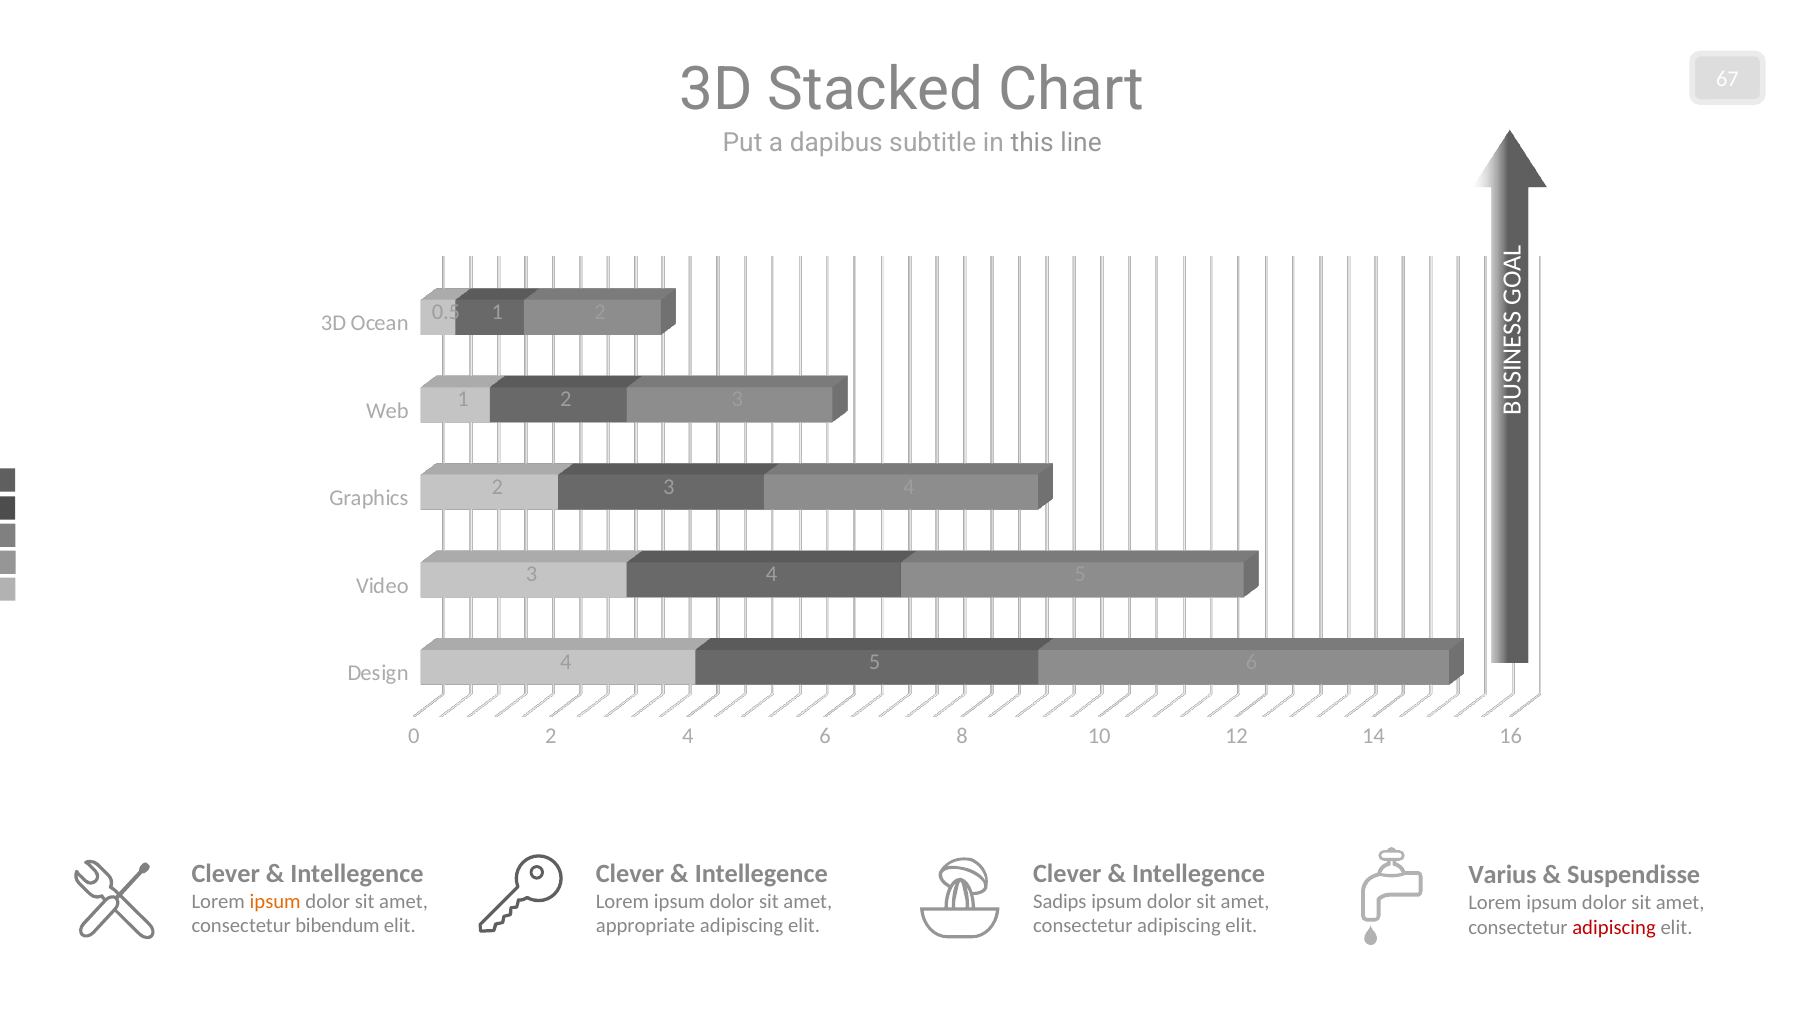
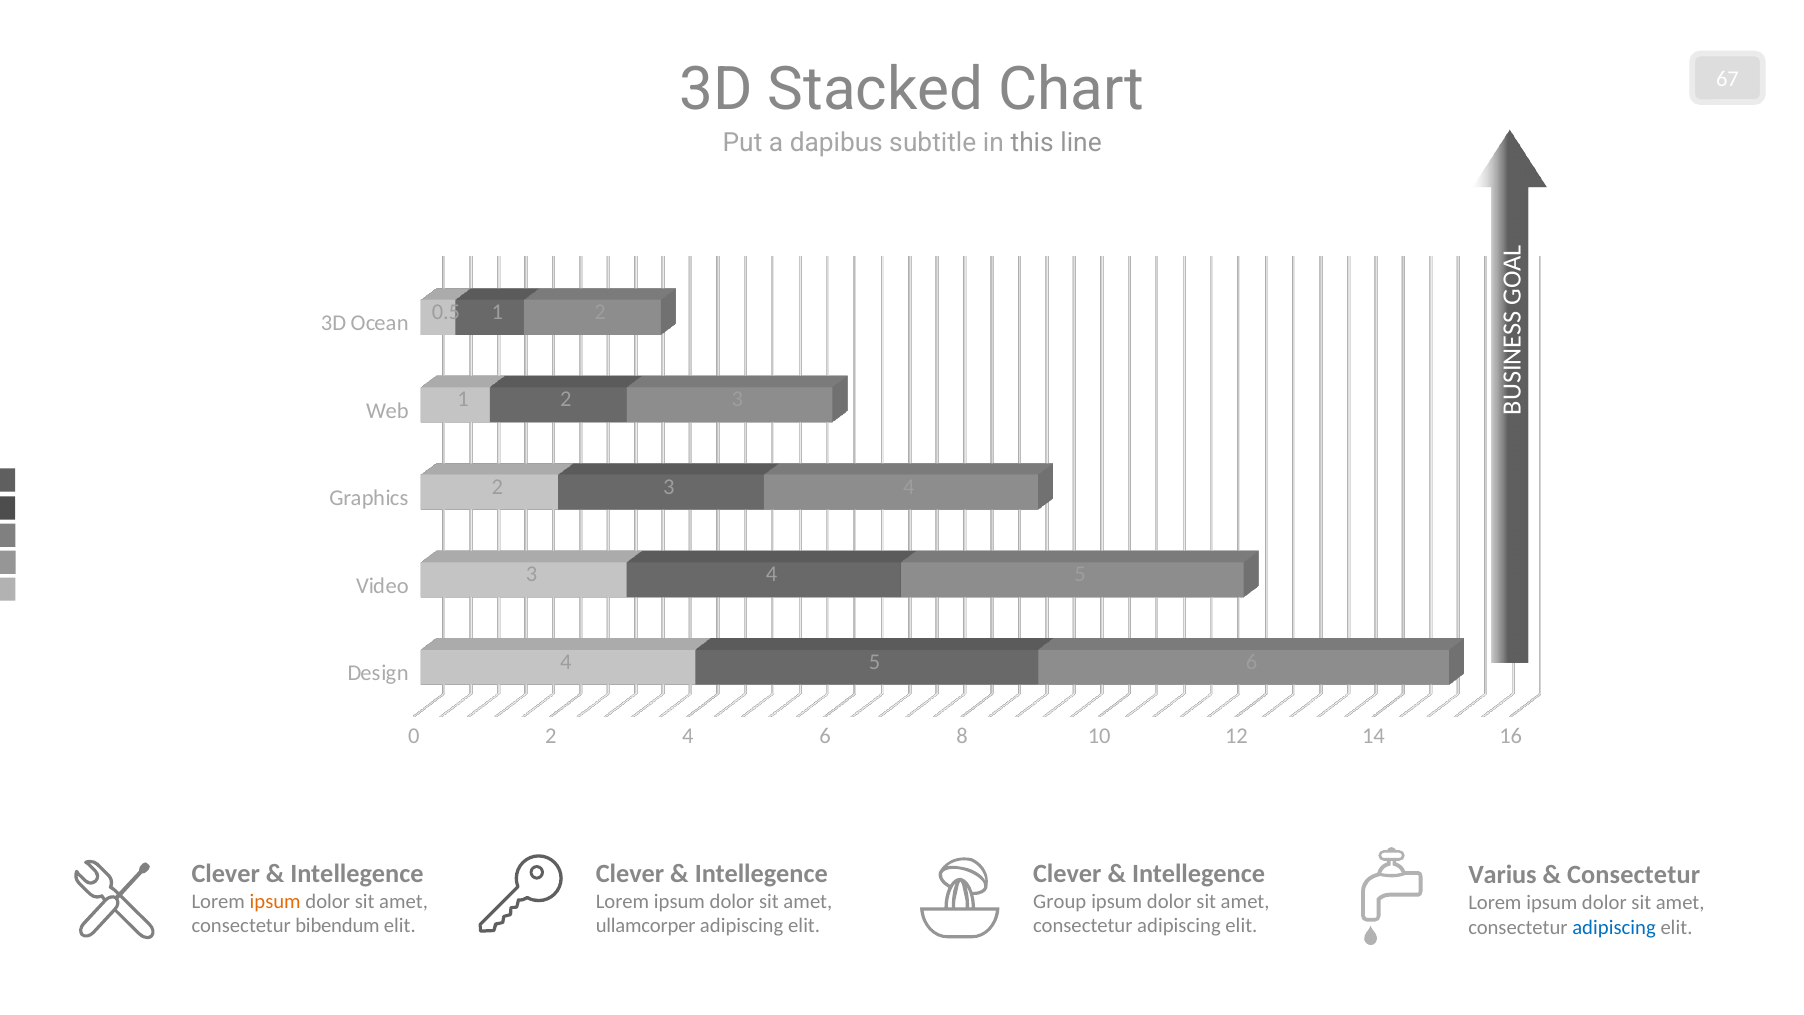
Suspendisse at (1634, 875): Suspendisse -> Consectetur
Sadips: Sadips -> Group
appropriate: appropriate -> ullamcorper
adipiscing at (1614, 928) colour: red -> blue
